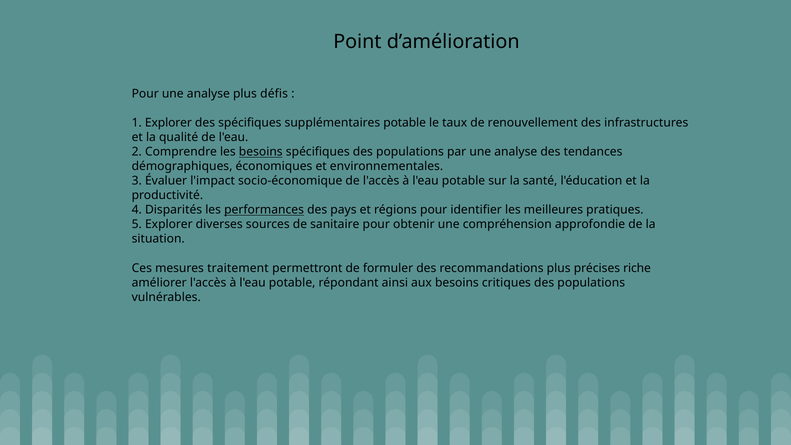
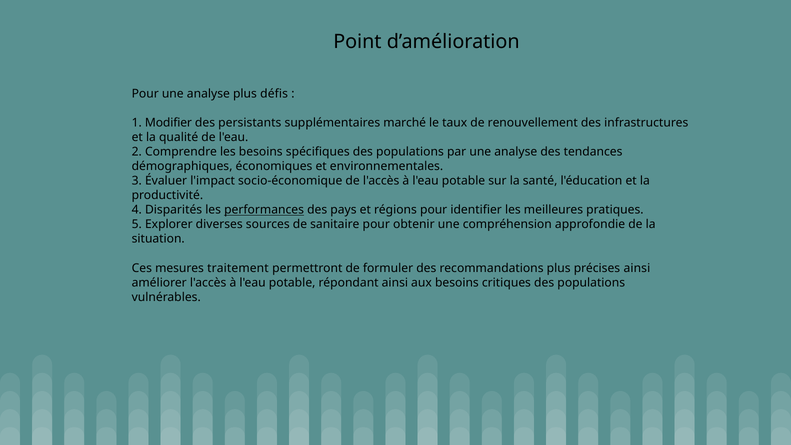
1 Explorer: Explorer -> Modifier
des spécifiques: spécifiques -> persistants
supplémentaires potable: potable -> marché
besoins at (261, 152) underline: present -> none
précises riche: riche -> ainsi
